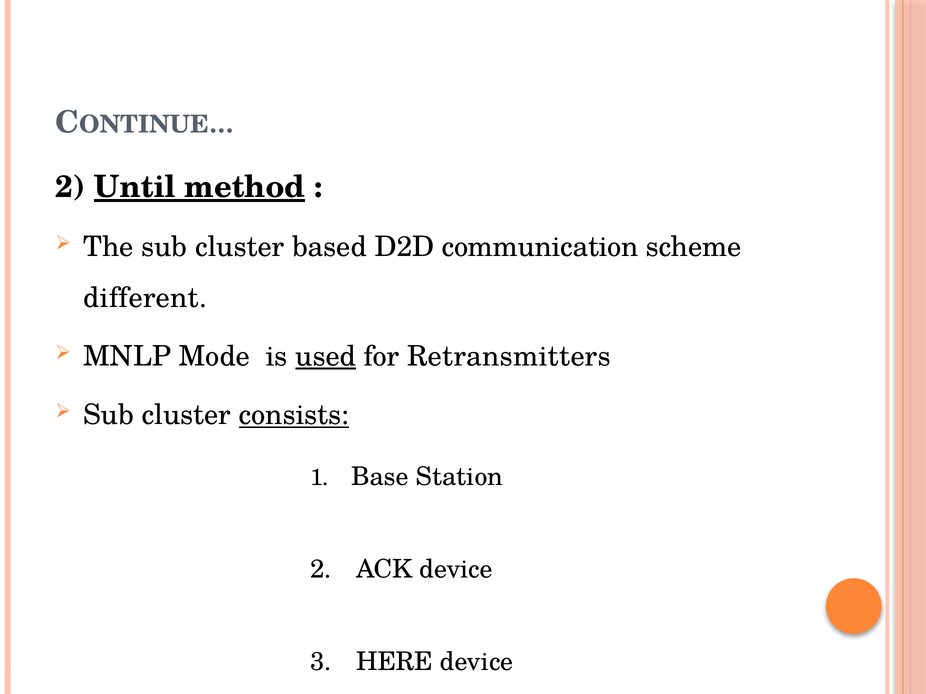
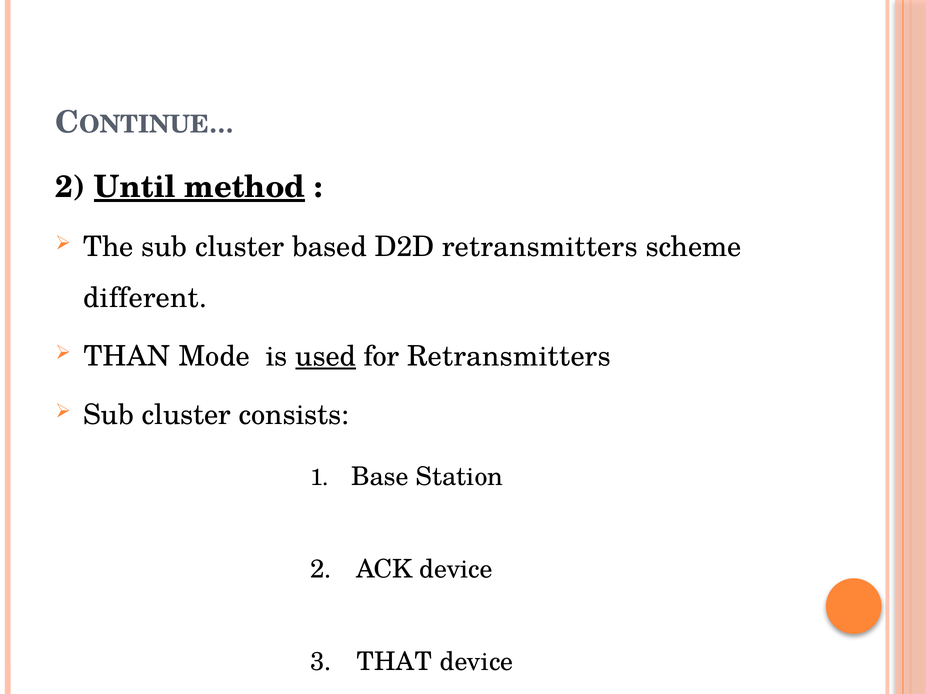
D2D communication: communication -> retransmitters
MNLP: MNLP -> THAN
consists underline: present -> none
HERE: HERE -> THAT
